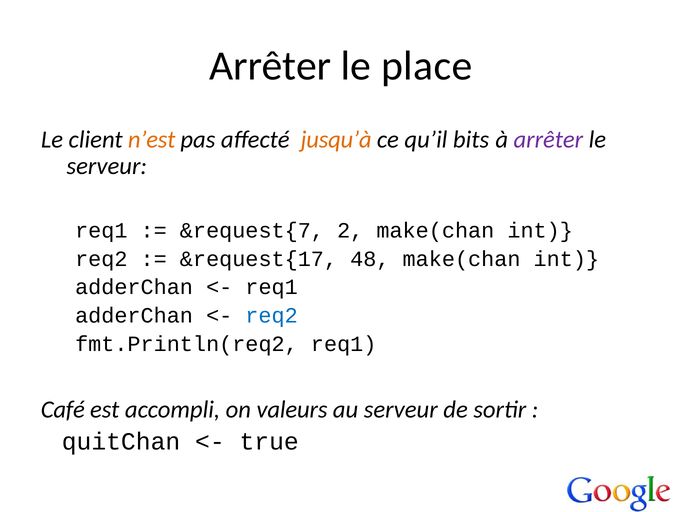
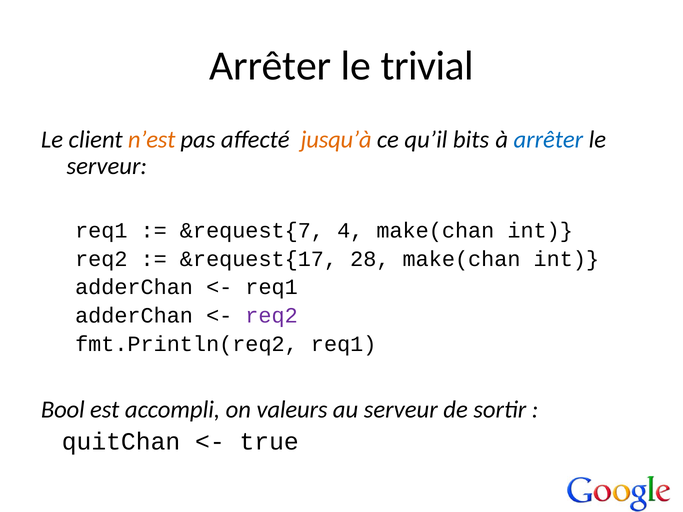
place: place -> trivial
arrêter at (548, 139) colour: purple -> blue
2: 2 -> 4
48: 48 -> 28
req2 at (272, 316) colour: blue -> purple
Café: Café -> Bool
